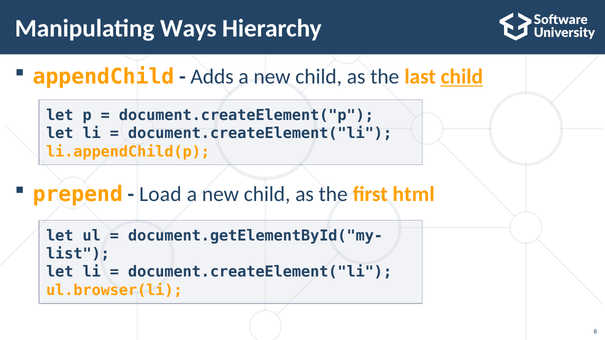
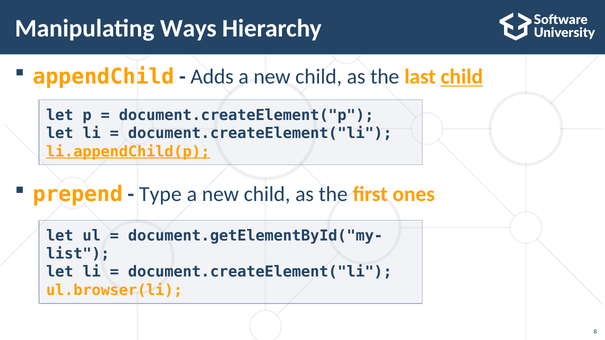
li.appendChild(p underline: none -> present
Load: Load -> Type
html: html -> ones
